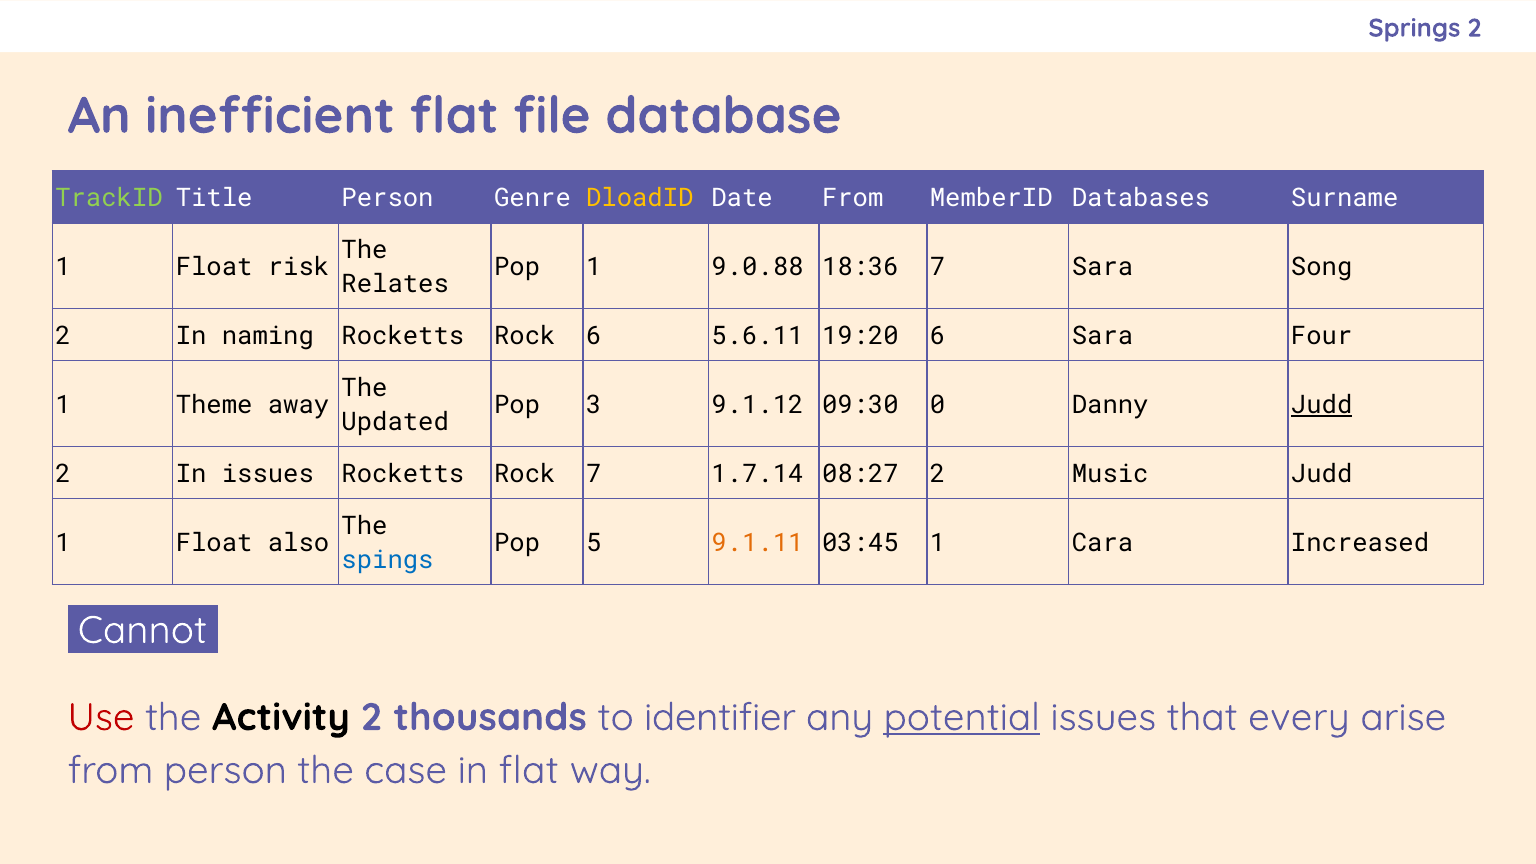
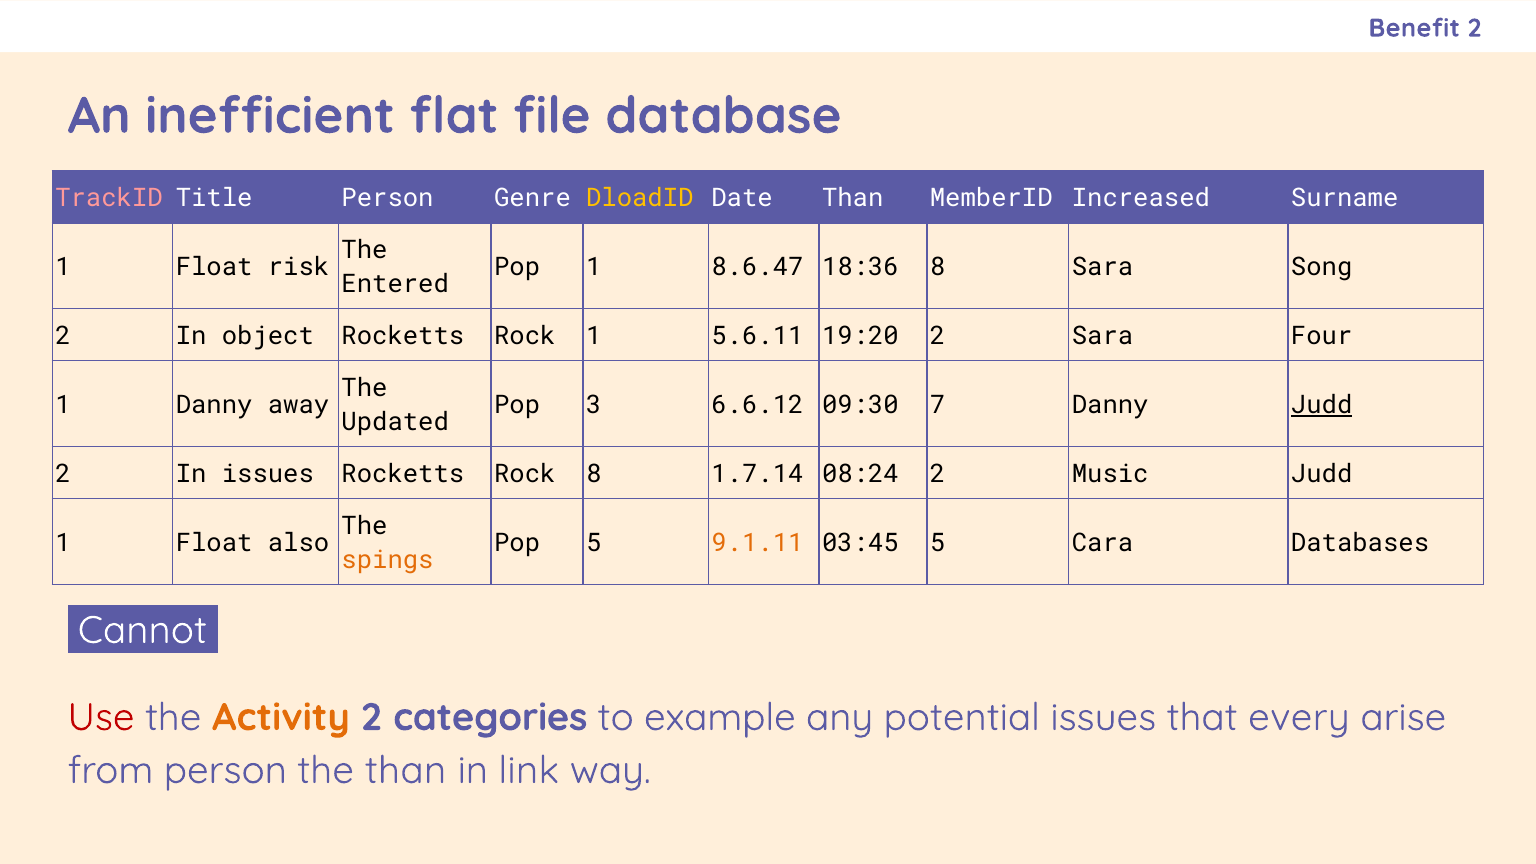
Springs: Springs -> Benefit
TrackID colour: light green -> pink
Date From: From -> Than
Databases: Databases -> Increased
9.0.88: 9.0.88 -> 8.6.47
18:36 7: 7 -> 8
Relates: Relates -> Entered
naming: naming -> object
Rock 6: 6 -> 1
19:20 6: 6 -> 2
1 Theme: Theme -> Danny
9.1.12: 9.1.12 -> 6.6.12
0: 0 -> 7
Rock 7: 7 -> 8
08:27: 08:27 -> 08:24
03:45 1: 1 -> 5
Increased: Increased -> Databases
spings colour: blue -> orange
Activity colour: black -> orange
thousands: thousands -> categories
identifier: identifier -> example
potential underline: present -> none
the case: case -> than
in flat: flat -> link
